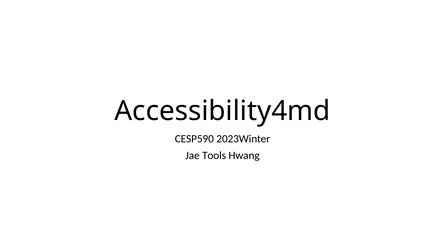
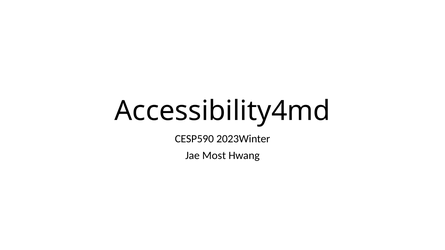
Tools: Tools -> Most
